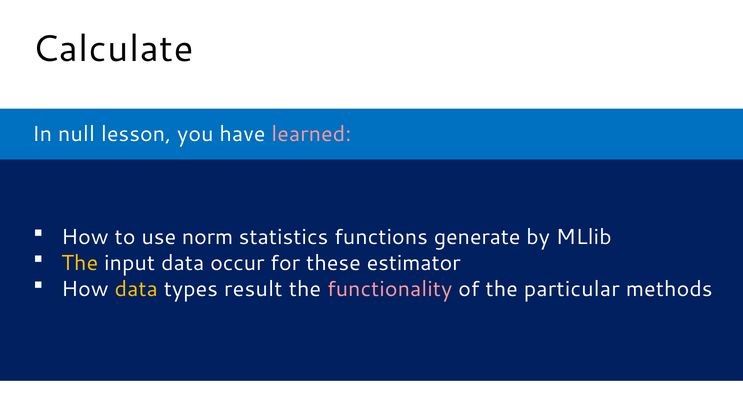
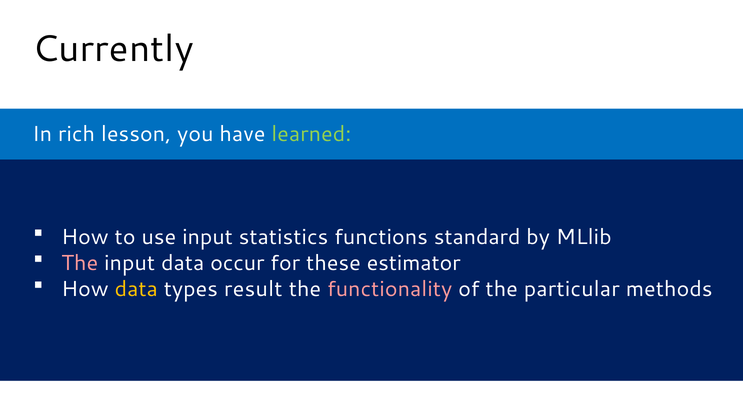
Calculate: Calculate -> Currently
null: null -> rich
learned colour: pink -> light green
use norm: norm -> input
generate: generate -> standard
The at (80, 263) colour: yellow -> pink
